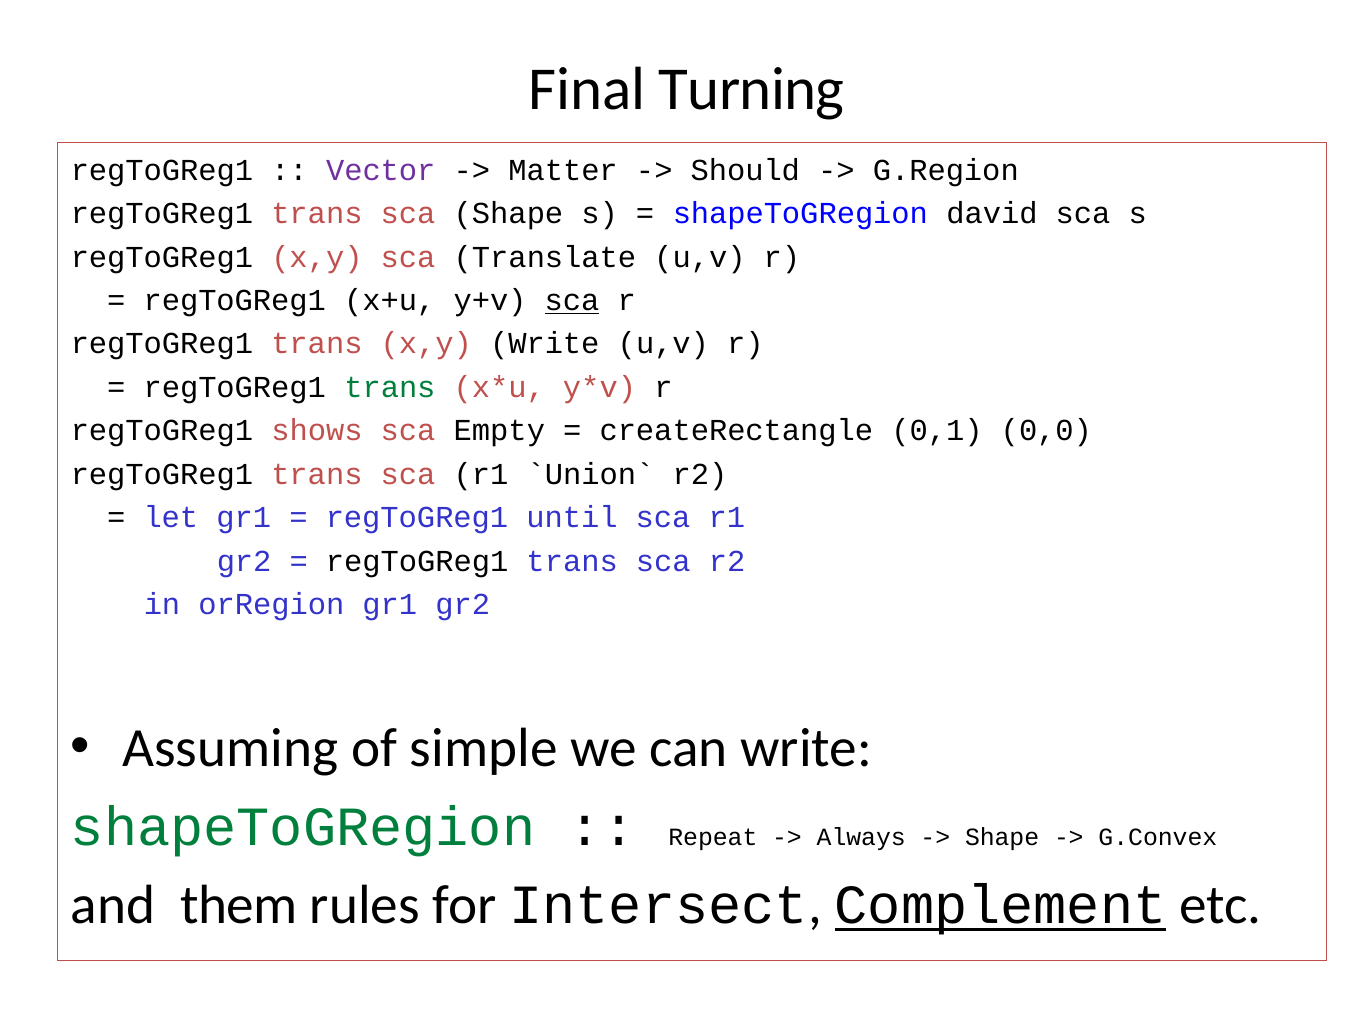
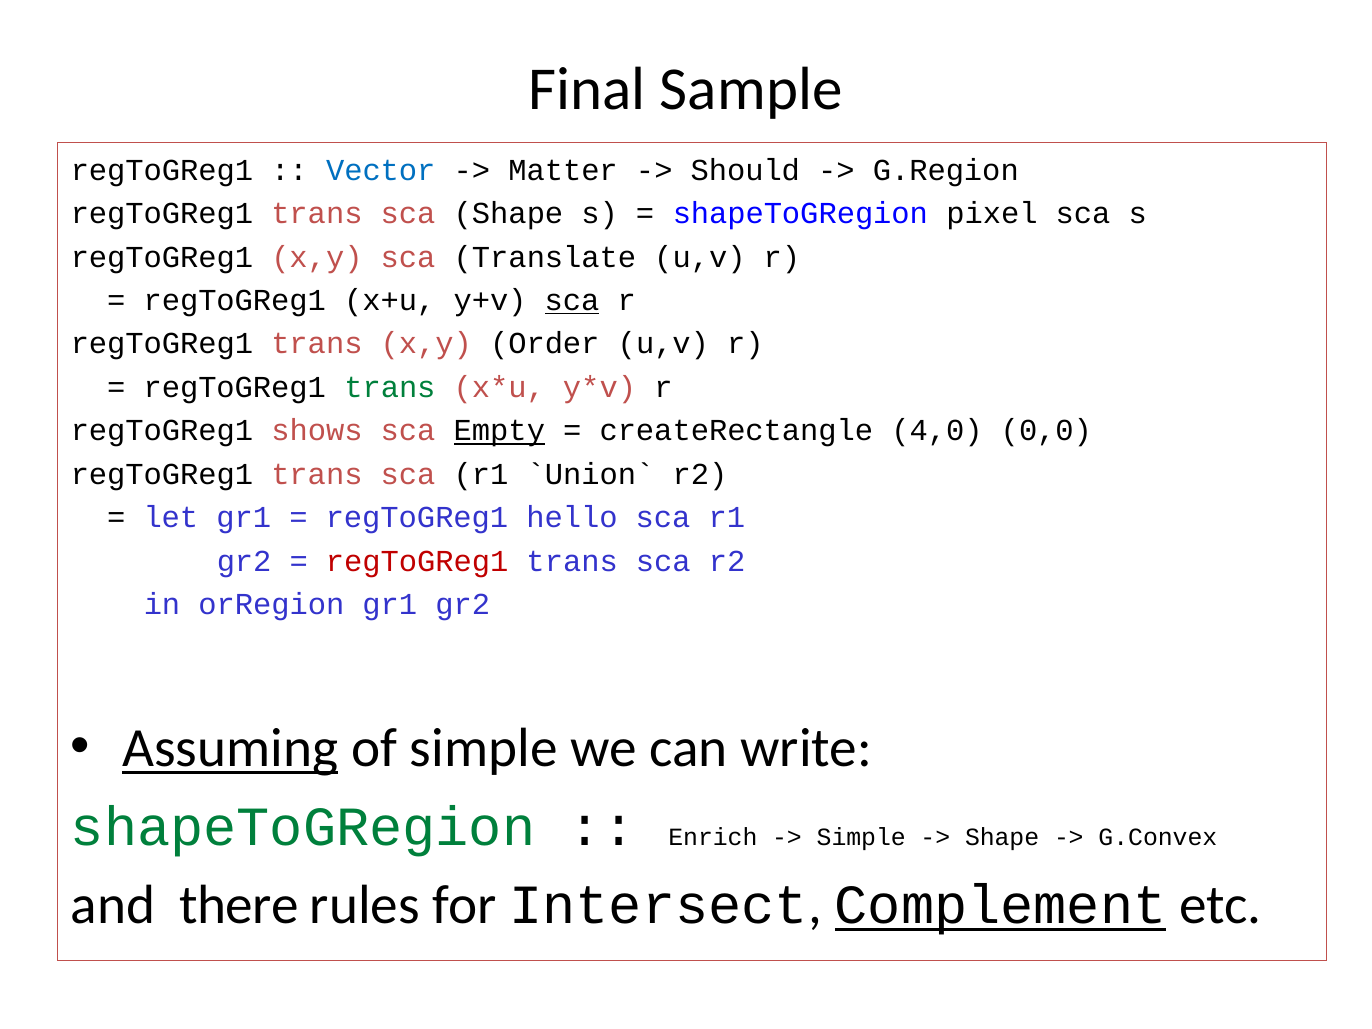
Turning: Turning -> Sample
Vector colour: purple -> blue
david: david -> pixel
x,y Write: Write -> Order
Empty underline: none -> present
0,1: 0,1 -> 4,0
until: until -> hello
regToGReg1 at (417, 561) colour: black -> red
Assuming underline: none -> present
Repeat: Repeat -> Enrich
Always at (861, 837): Always -> Simple
them: them -> there
